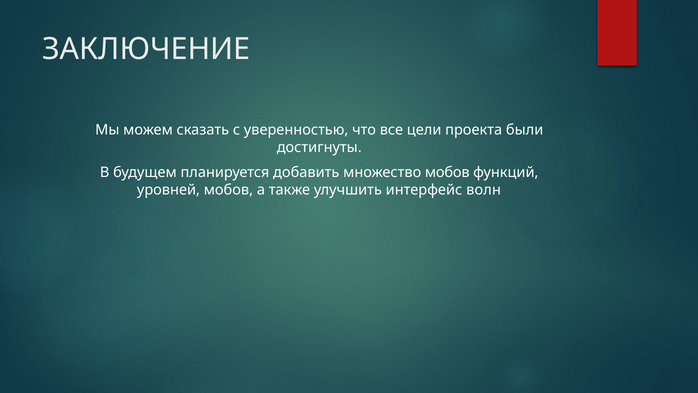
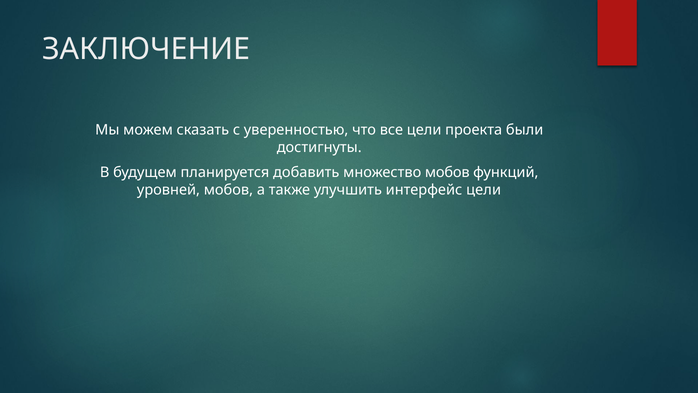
интерфейс волн: волн -> цели
